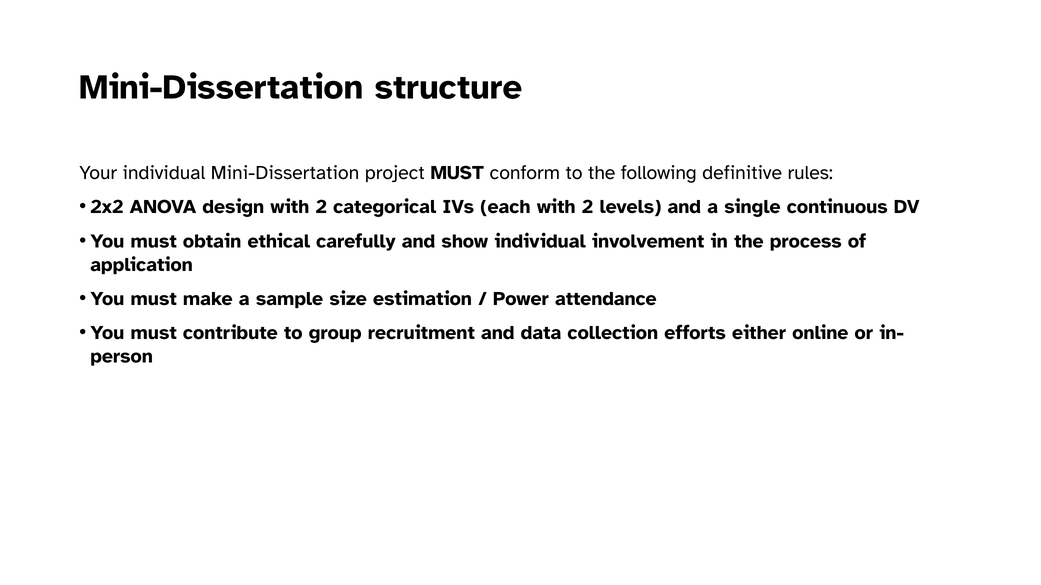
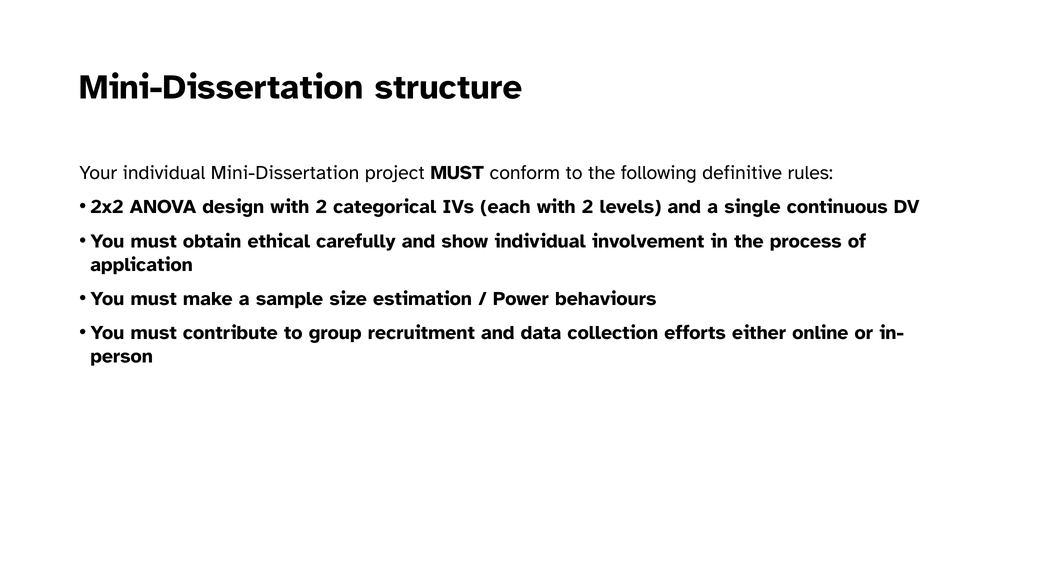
attendance: attendance -> behaviours
